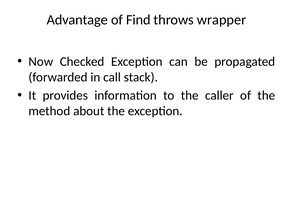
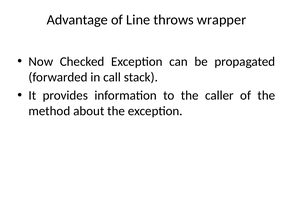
Find: Find -> Line
